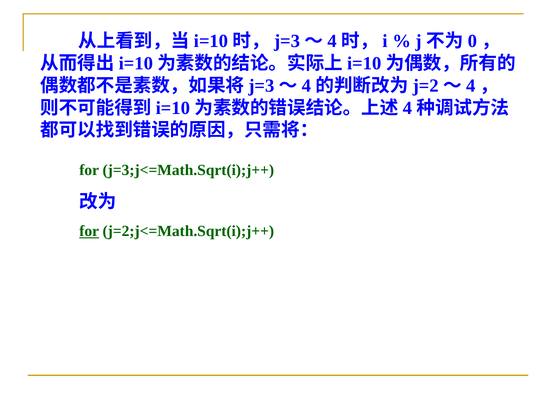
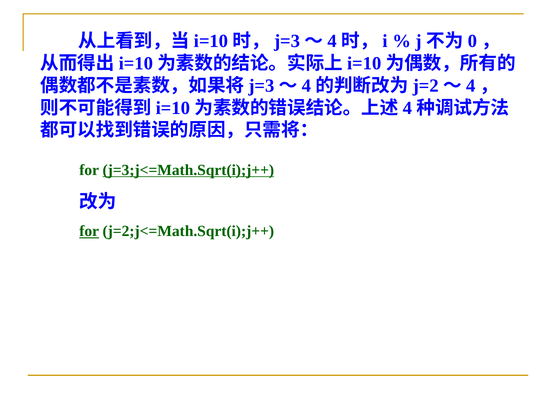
j=3;j<=Math.Sqrt(i);j++ underline: none -> present
